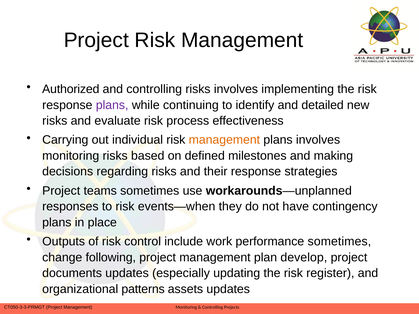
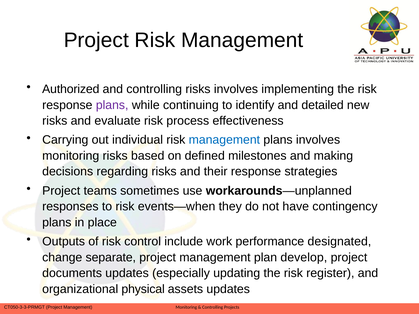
management at (224, 140) colour: orange -> blue
performance sometimes: sometimes -> designated
following: following -> separate
patterns: patterns -> physical
